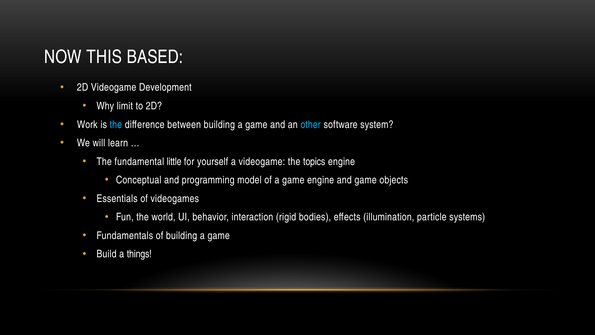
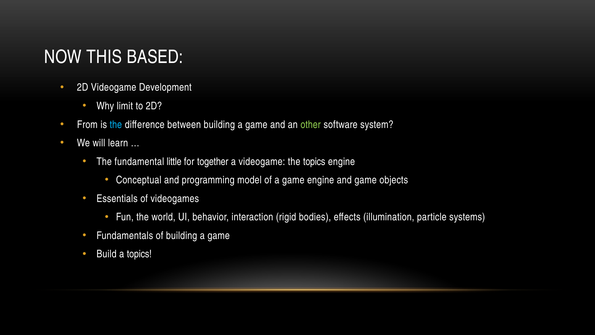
Work: Work -> From
other colour: light blue -> light green
yourself: yourself -> together
a things: things -> topics
